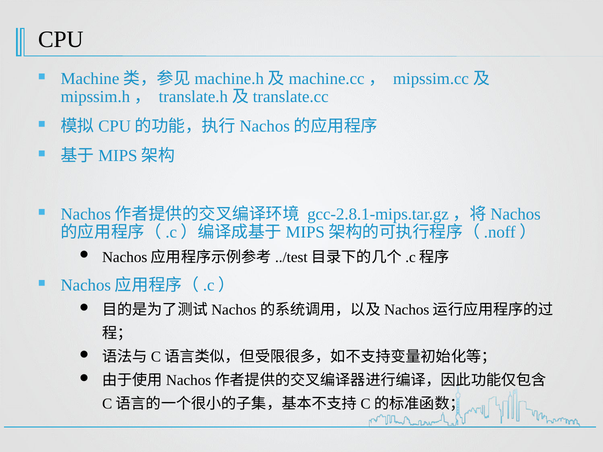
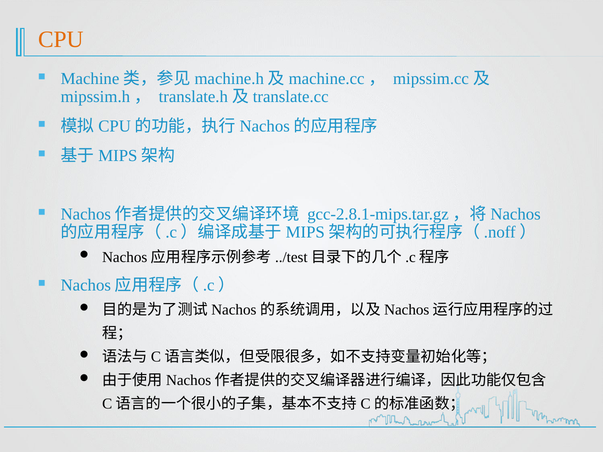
CPU colour: black -> orange
